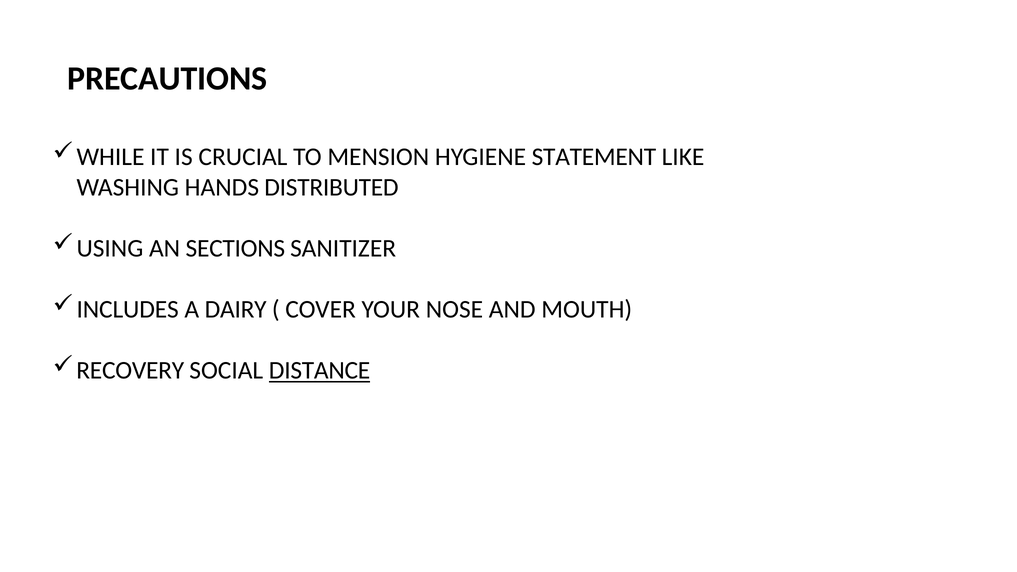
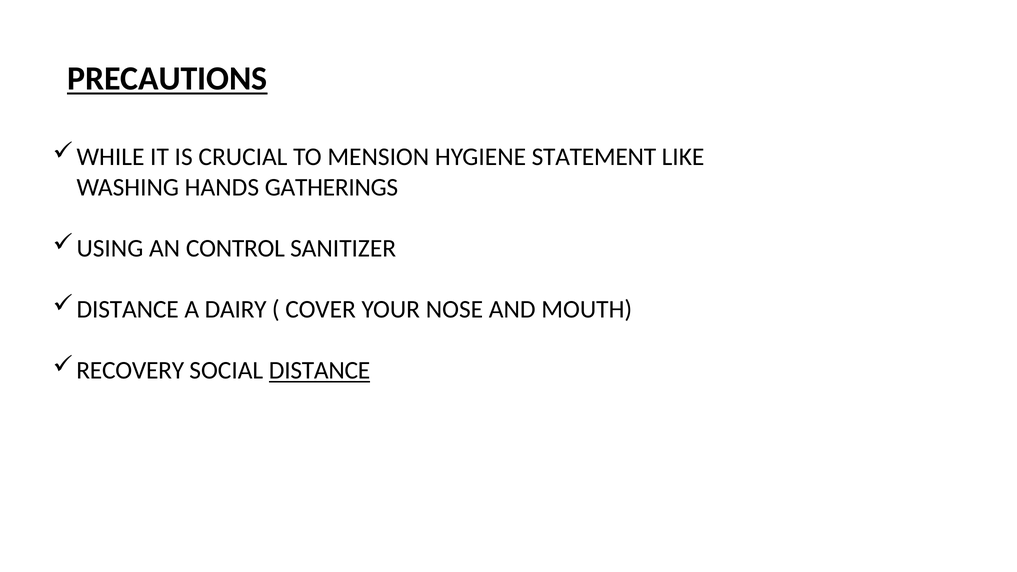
PRECAUTIONS underline: none -> present
DISTRIBUTED: DISTRIBUTED -> GATHERINGS
SECTIONS: SECTIONS -> CONTROL
INCLUDES at (128, 310): INCLUDES -> DISTANCE
